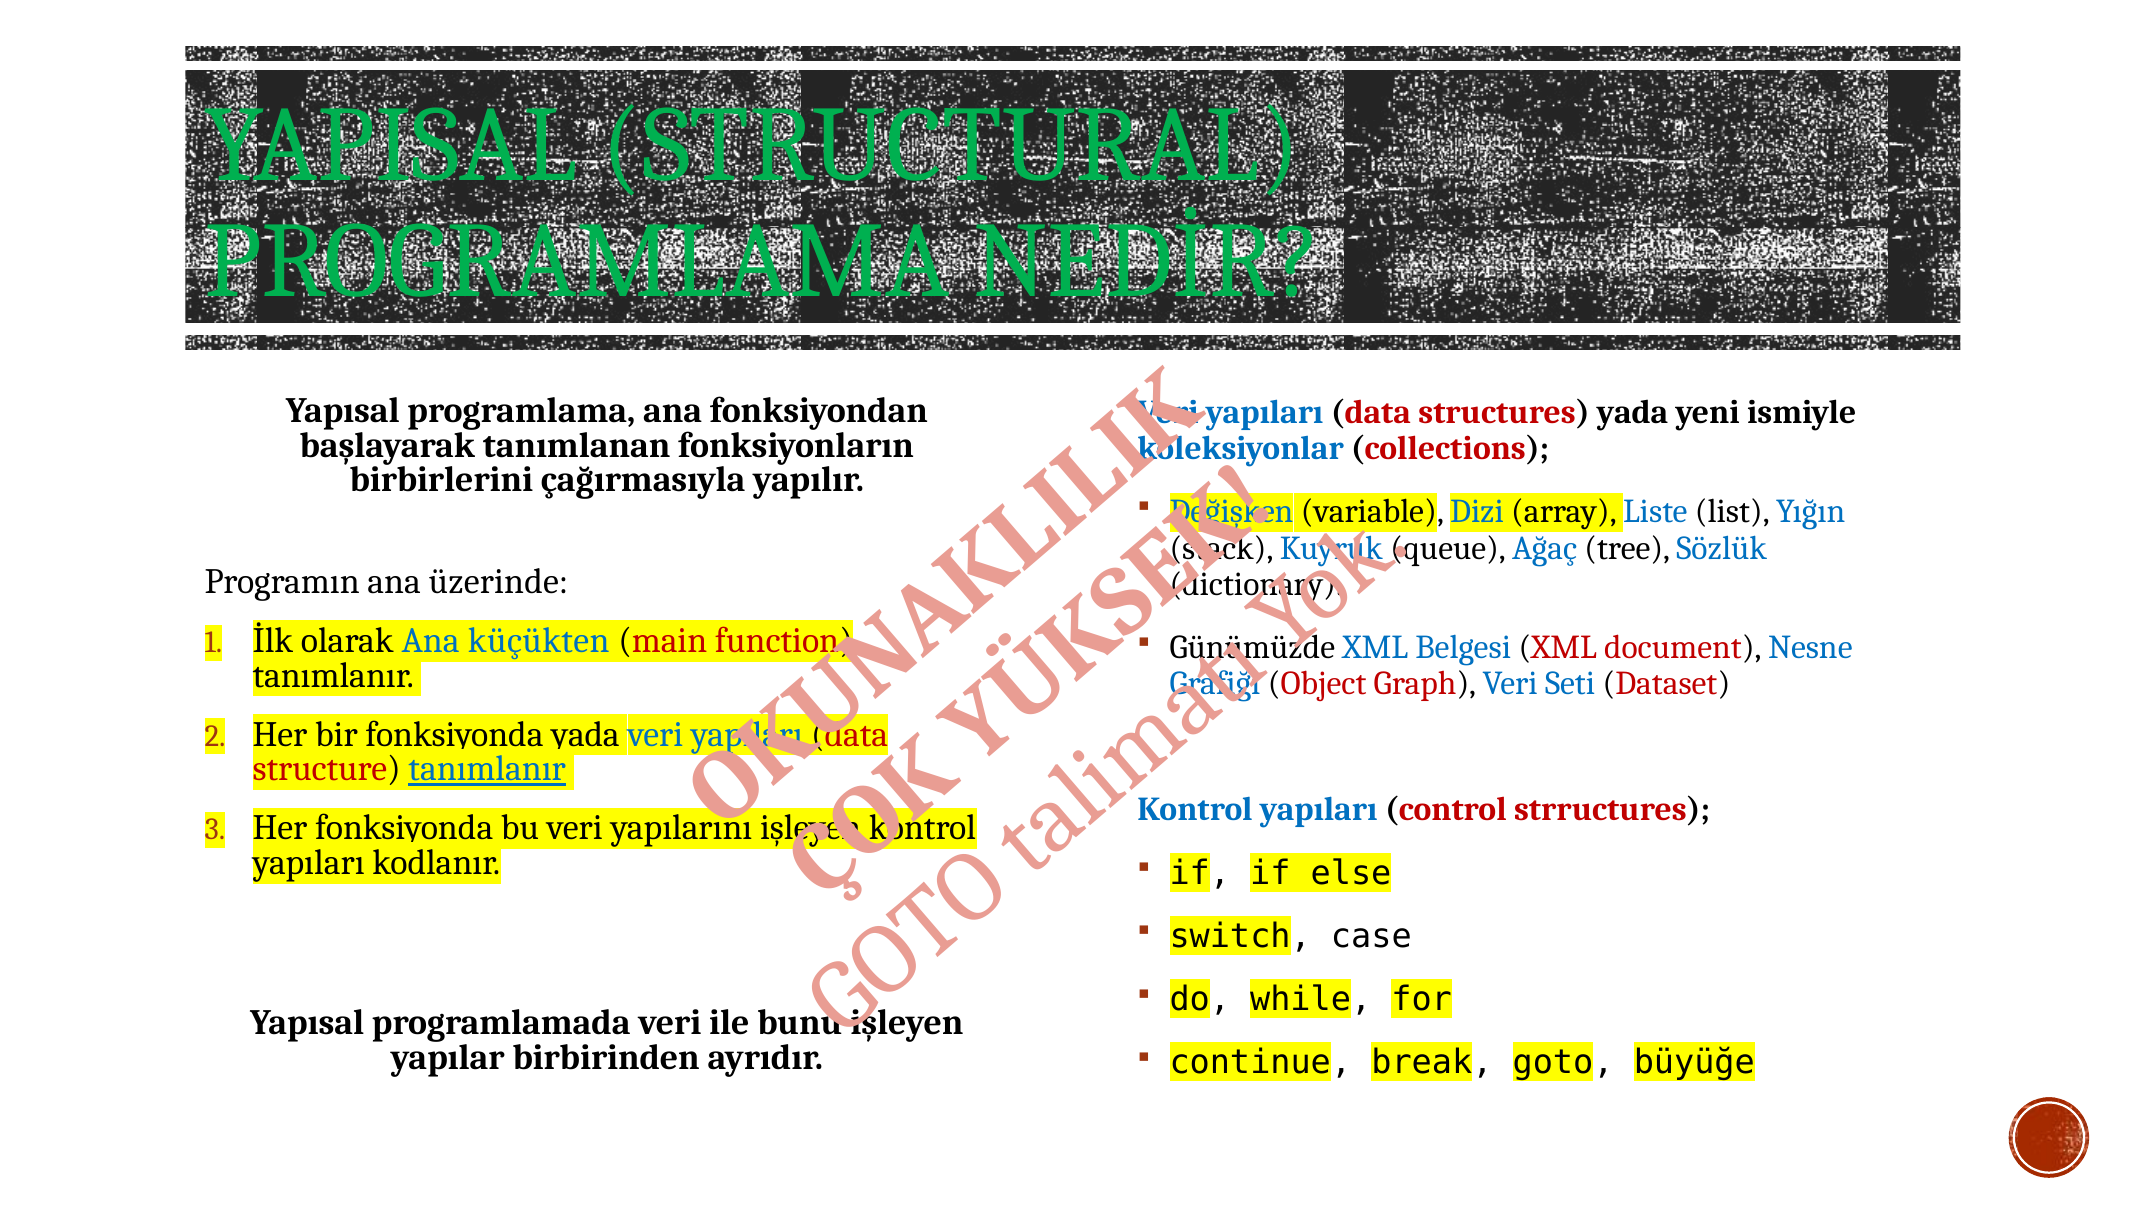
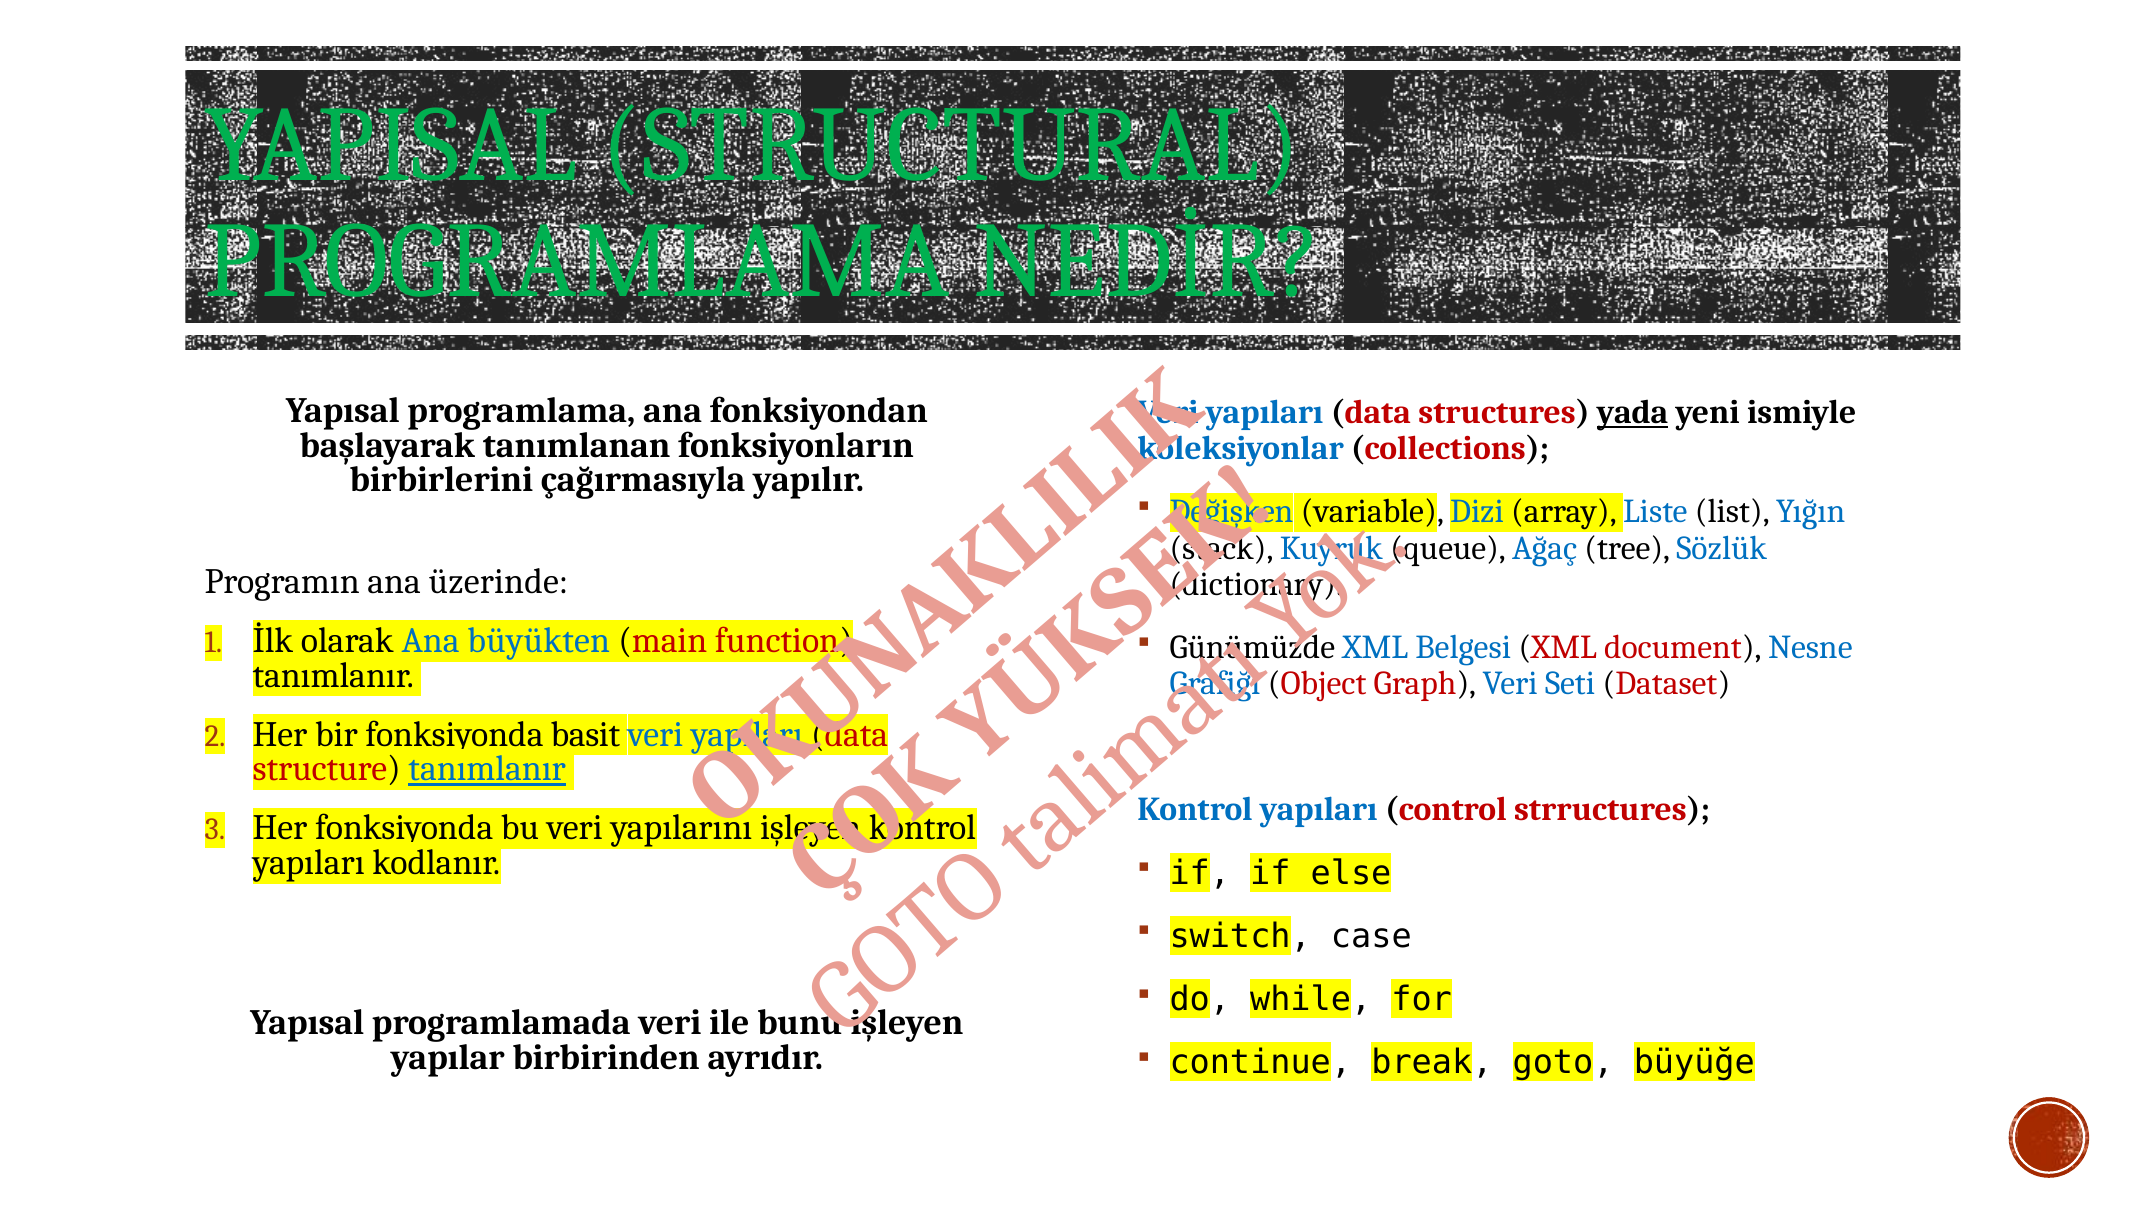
yada at (1633, 413) underline: none -> present
küçükten: küçükten -> büyükten
yada at (585, 735): yada -> basit
